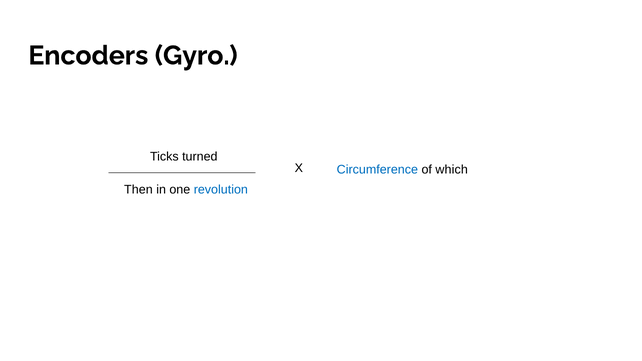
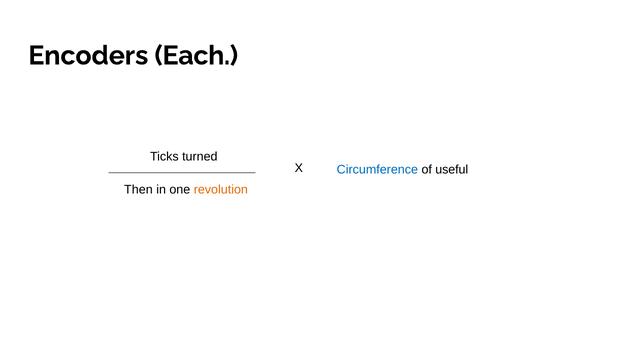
Gyro: Gyro -> Each
which: which -> useful
revolution colour: blue -> orange
